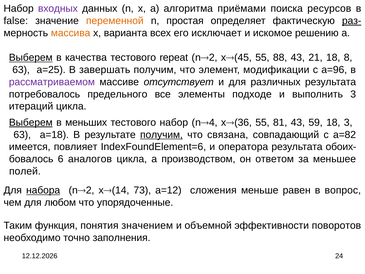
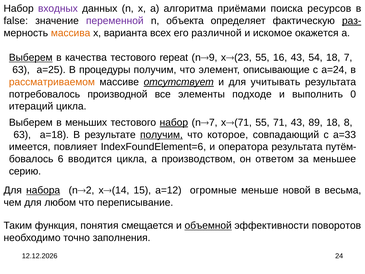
переменной colour: orange -> purple
простая: простая -> объекта
исключает: исключает -> различной
решению: решению -> окажется
2 at (213, 58): 2 -> 9
45: 45 -> 23
88: 88 -> 16
21: 21 -> 54
18 8: 8 -> 7
завершать: завершать -> процедуры
модификации: модификации -> описывающие
a=96: a=96 -> a=24
рассматриваемом colour: purple -> orange
отсутствует underline: none -> present
различных: различных -> учитывать
предельного: предельного -> производной
выполнить 3: 3 -> 0
Выберем at (31, 122) underline: present -> none
набор at (174, 122) underline: none -> present
4 at (213, 122): 4 -> 7
36 at (243, 122): 36 -> 71
55 81: 81 -> 71
59: 59 -> 89
18 3: 3 -> 8
связана: связана -> которое
a=82: a=82 -> a=33
обоих-: обоих- -> путём-
аналогов: аналогов -> вводится
полей: полей -> серию
73: 73 -> 15
сложения: сложения -> огромные
равен: равен -> новой
вопрос: вопрос -> весьма
упорядоченные: упорядоченные -> переписывание
значением: значением -> смещается
объемной underline: none -> present
